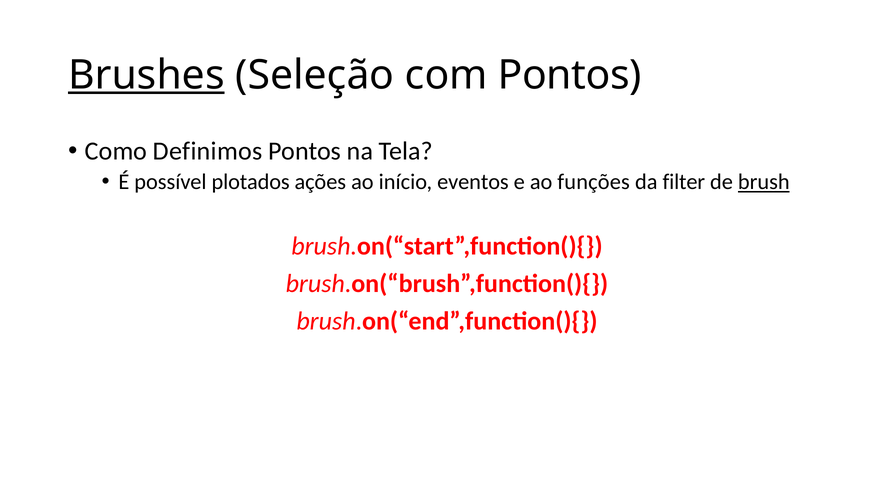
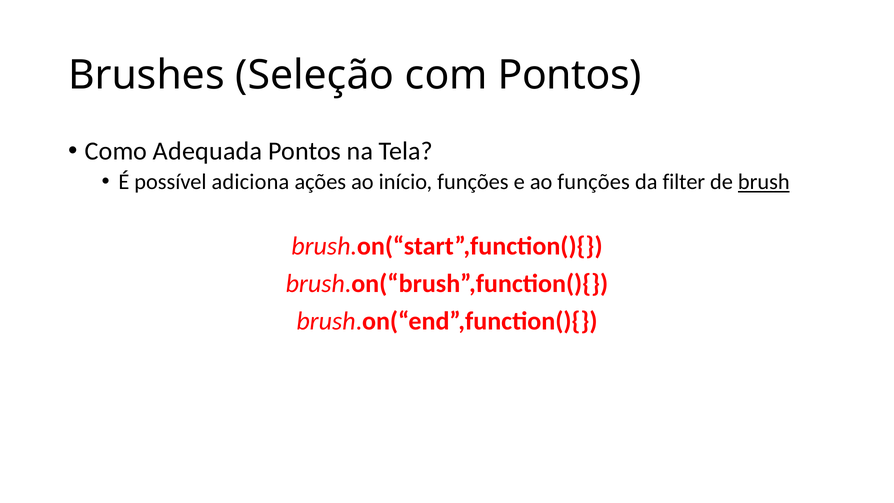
Brushes underline: present -> none
Definimos: Definimos -> Adequada
plotados: plotados -> adiciona
início eventos: eventos -> funções
